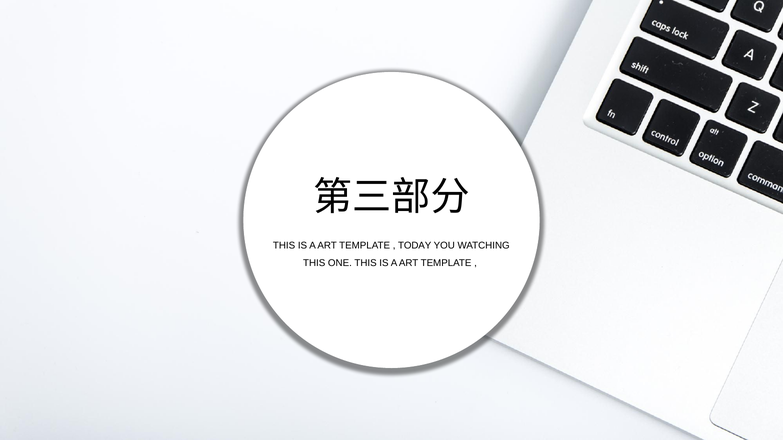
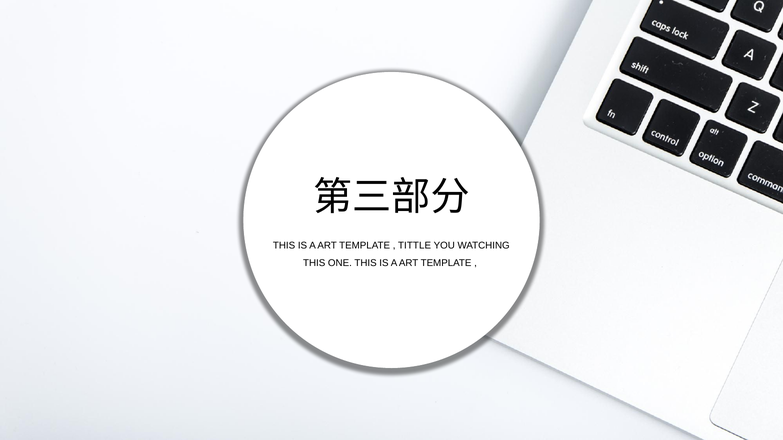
TODAY: TODAY -> TITTLE
